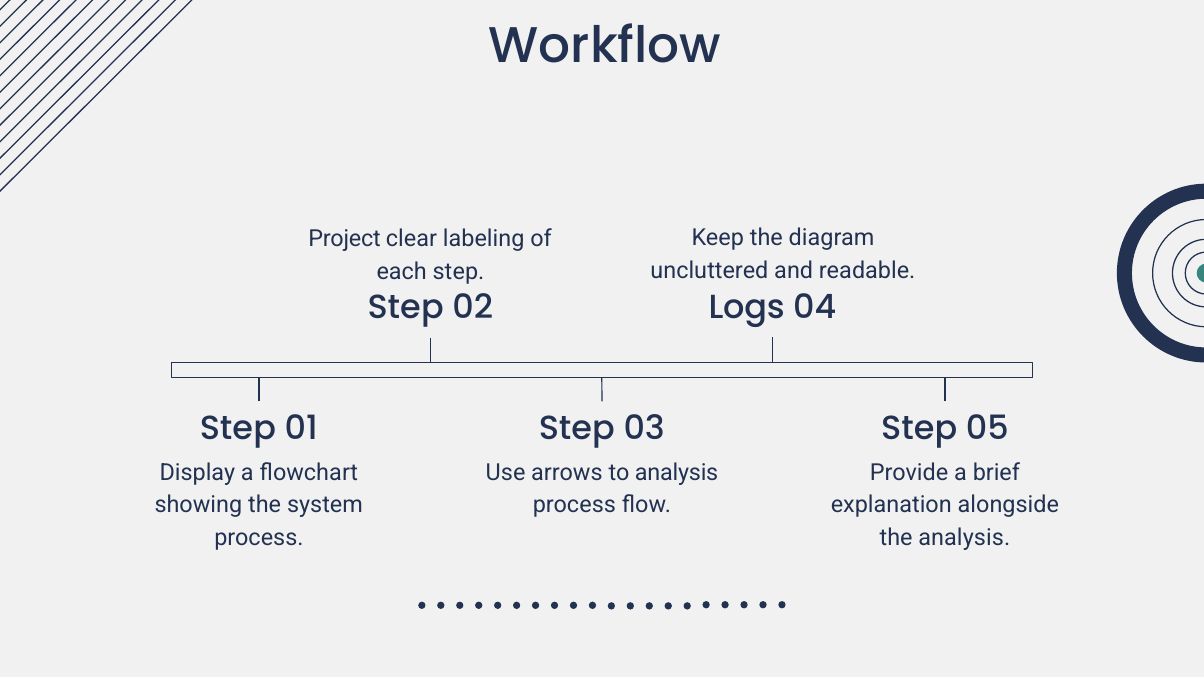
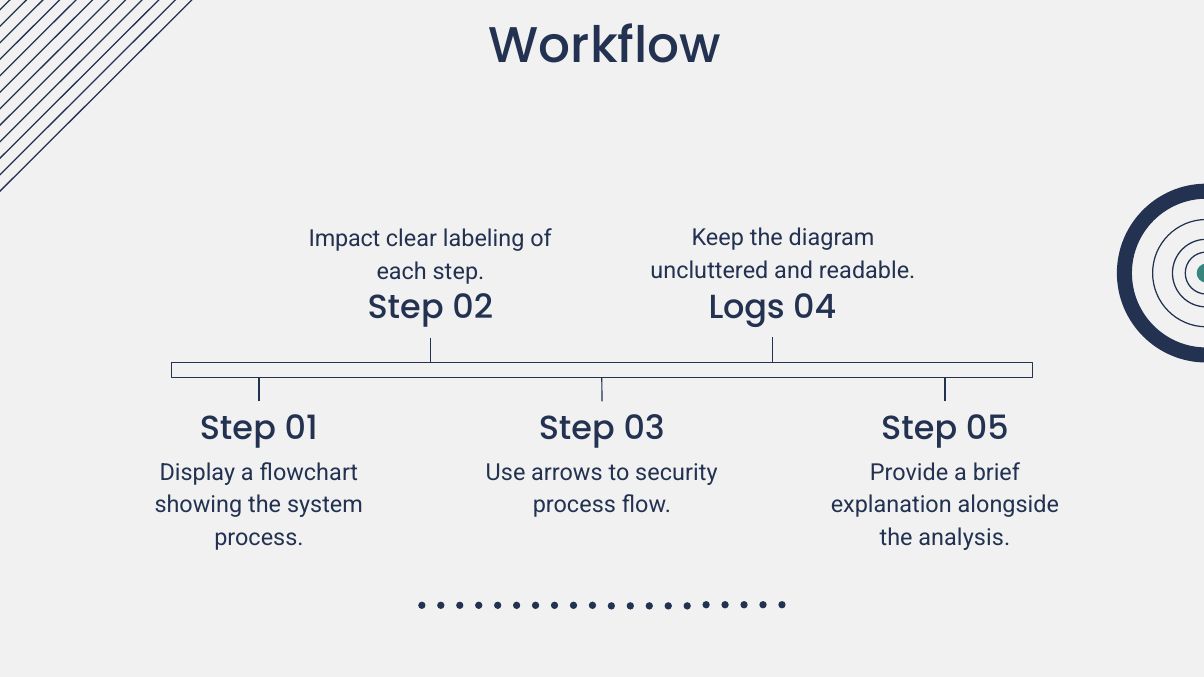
Project: Project -> Impact
to analysis: analysis -> security
